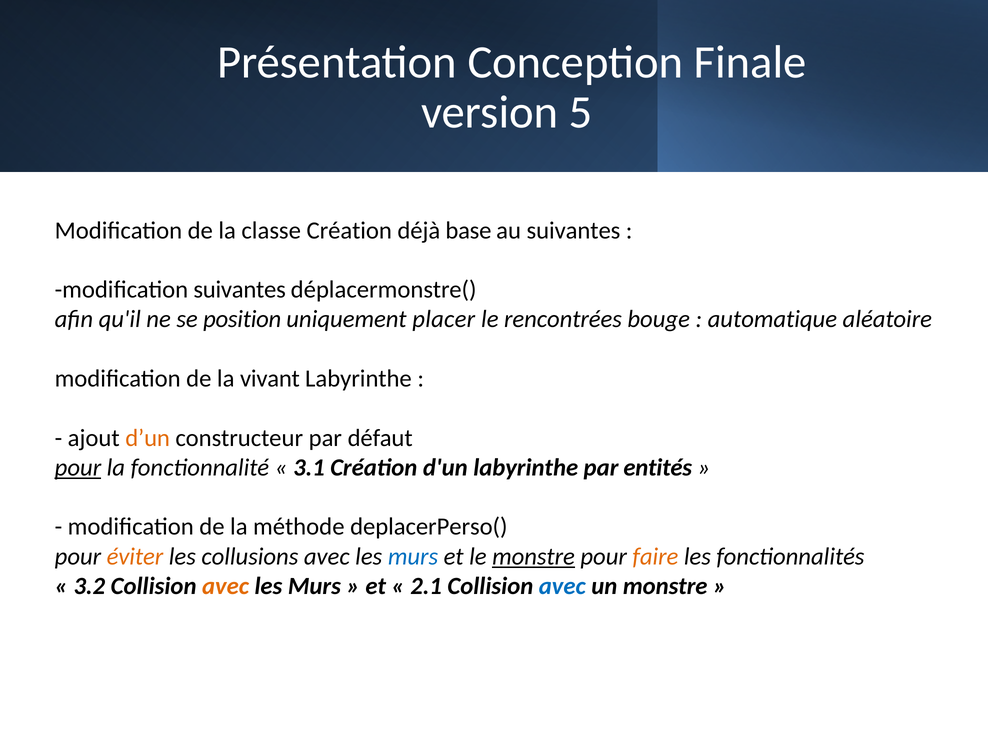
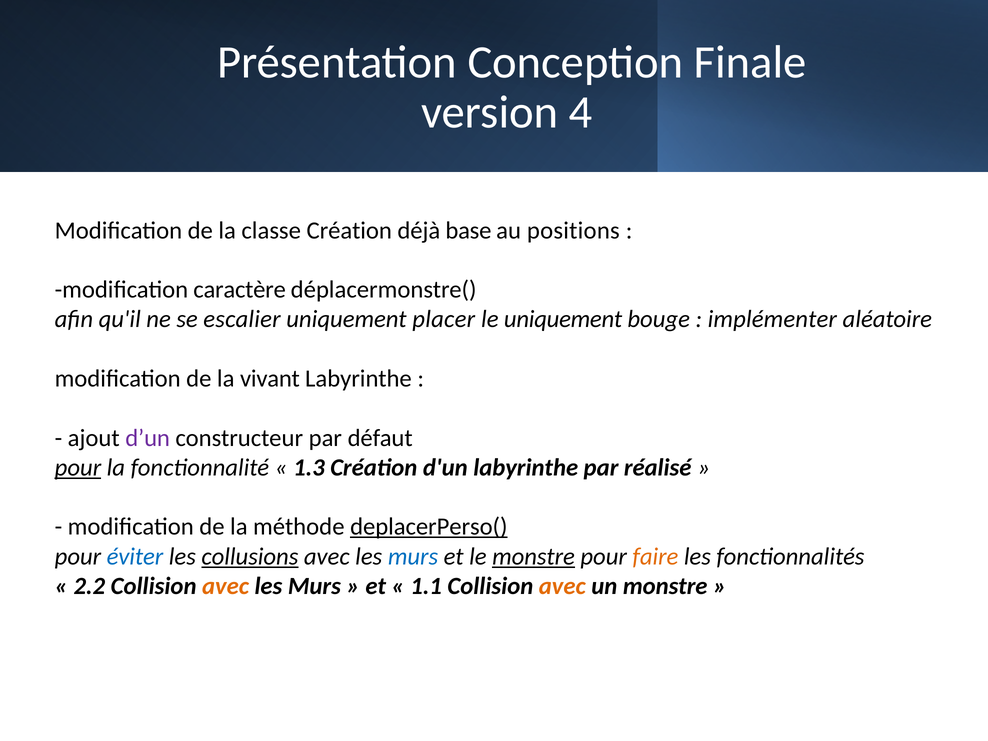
5: 5 -> 4
au suivantes: suivantes -> positions
modification suivantes: suivantes -> caractère
position: position -> escalier
le rencontrées: rencontrées -> uniquement
automatique: automatique -> implémenter
d’un colour: orange -> purple
3.1: 3.1 -> 1.3
entités: entités -> réalisé
deplacerPerso( underline: none -> present
éviter colour: orange -> blue
collusions underline: none -> present
3.2: 3.2 -> 2.2
2.1: 2.1 -> 1.1
avec at (562, 586) colour: blue -> orange
